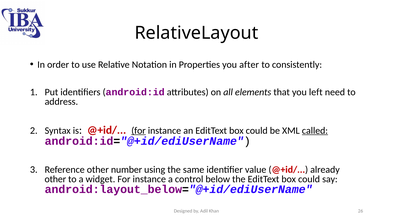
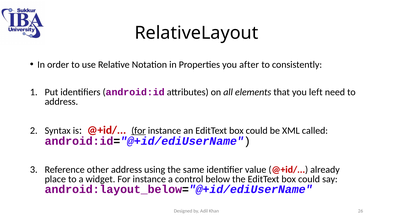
called underline: present -> none
other number: number -> address
other at (55, 179): other -> place
